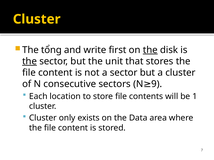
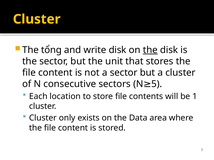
write first: first -> disk
the at (30, 61) underline: present -> none
9: 9 -> 5
